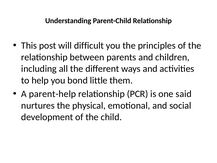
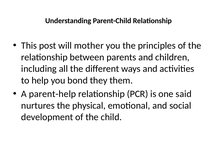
difficult: difficult -> mother
little: little -> they
